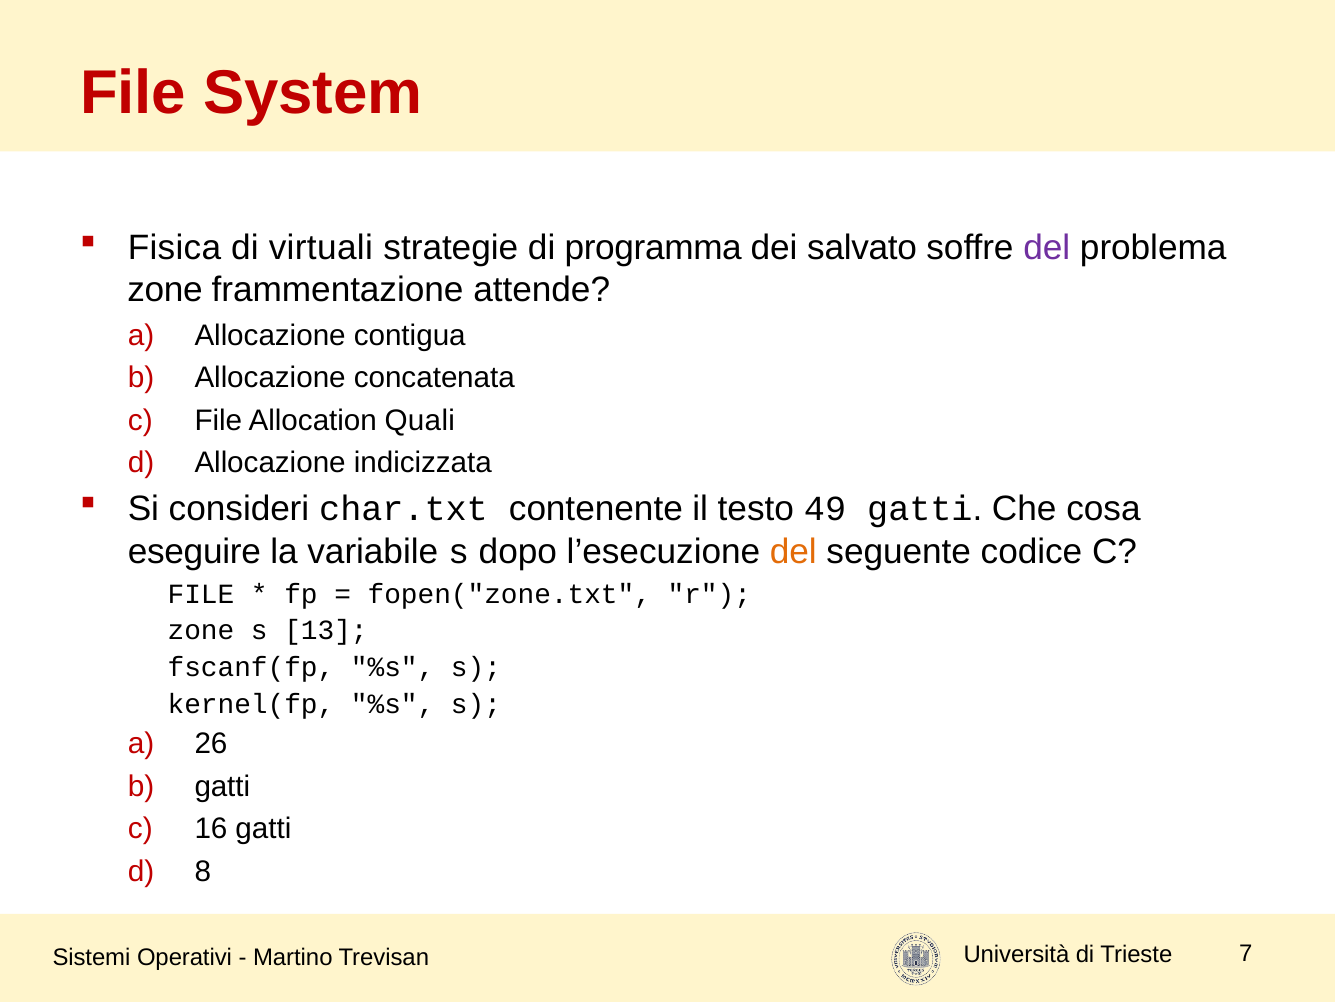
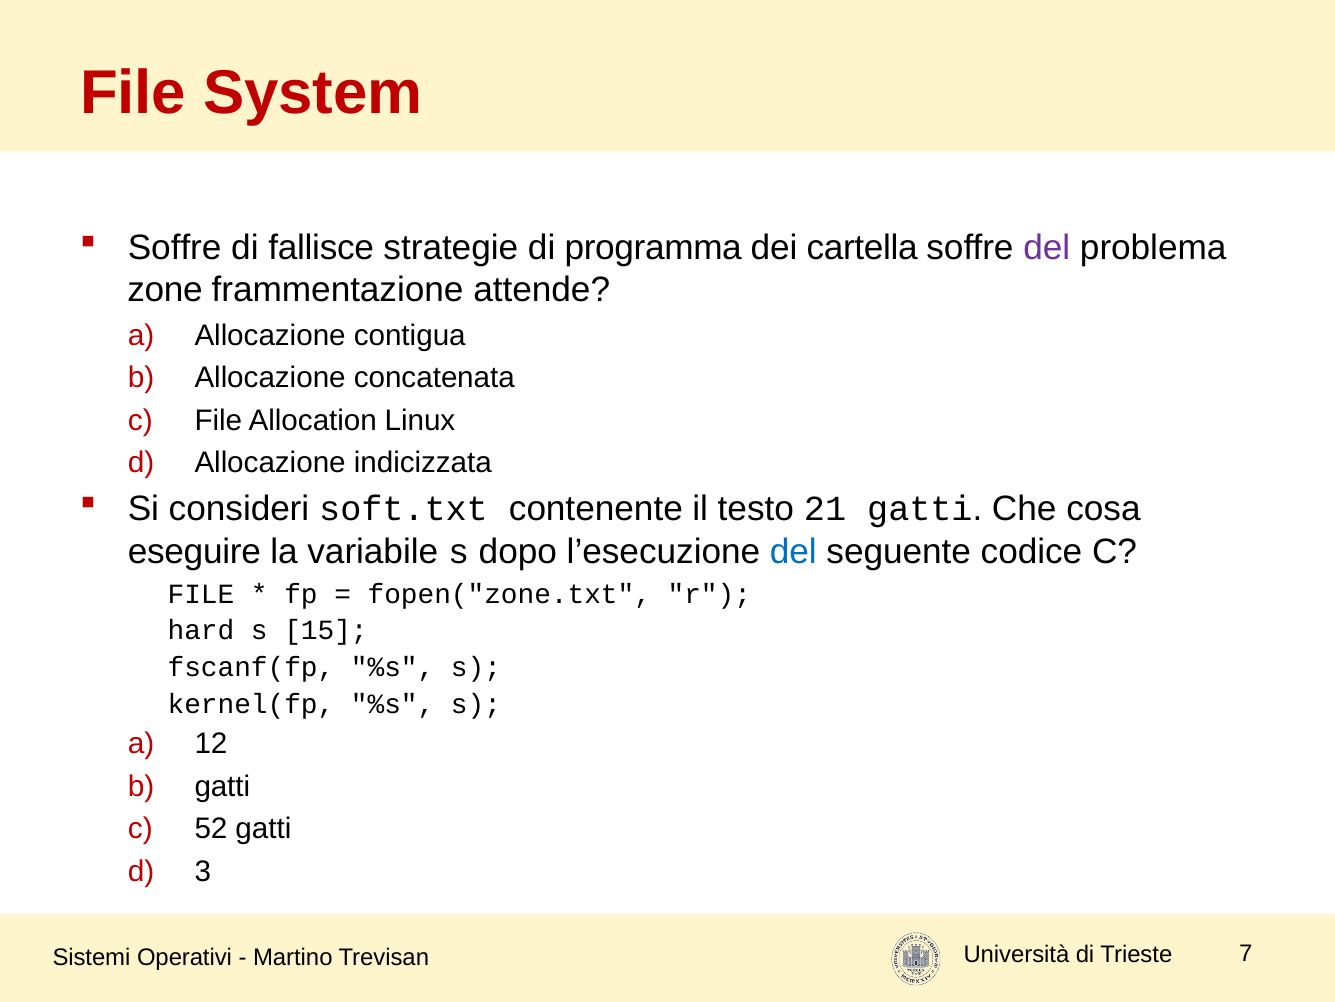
Fisica at (174, 248): Fisica -> Soffre
virtuali: virtuali -> fallisce
salvato: salvato -> cartella
Quali: Quali -> Linux
char.txt: char.txt -> soft.txt
49: 49 -> 21
del at (793, 551) colour: orange -> blue
zone at (201, 630): zone -> hard
13: 13 -> 15
26: 26 -> 12
16: 16 -> 52
8: 8 -> 3
